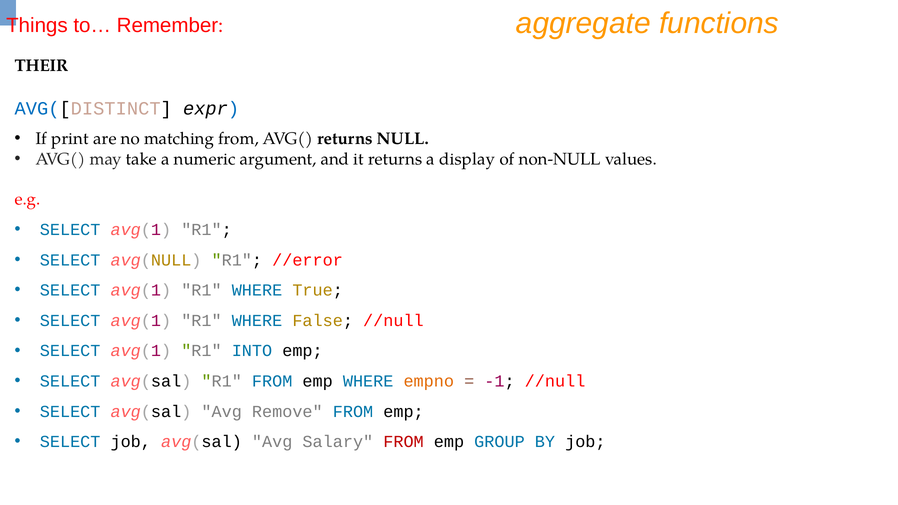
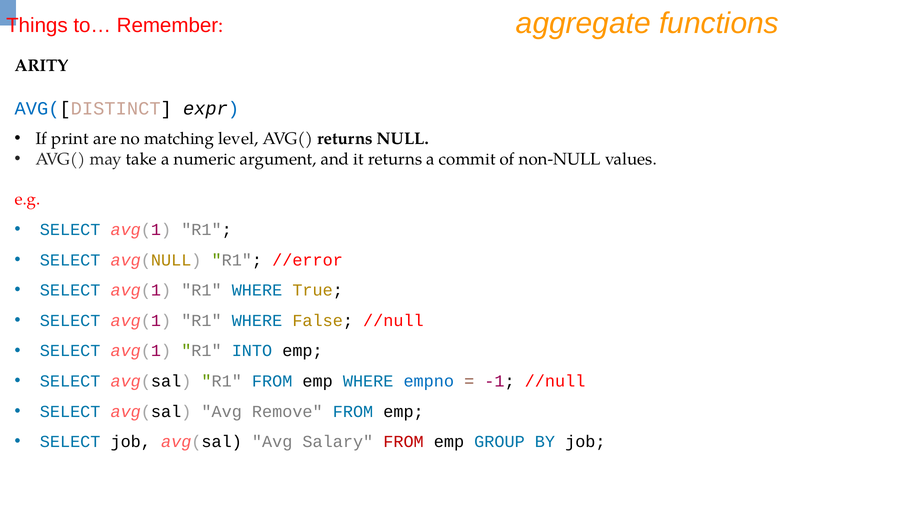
THEIR: THEIR -> ARITY
matching from: from -> level
display: display -> commit
empno colour: orange -> blue
